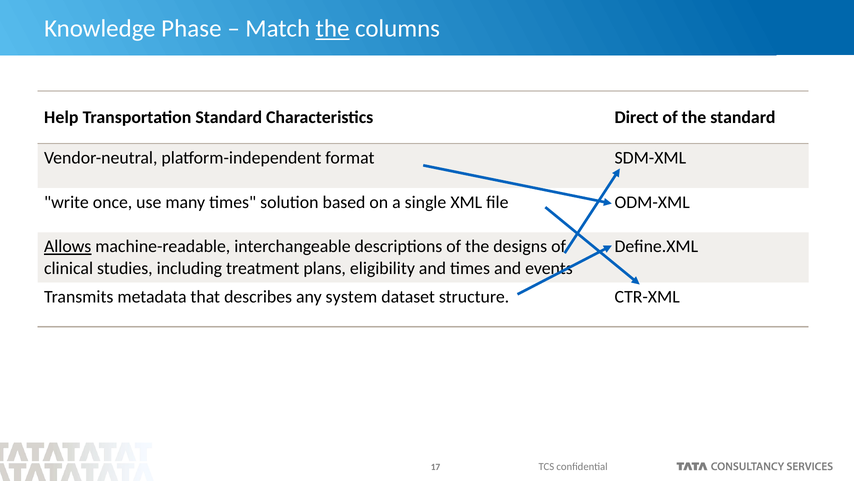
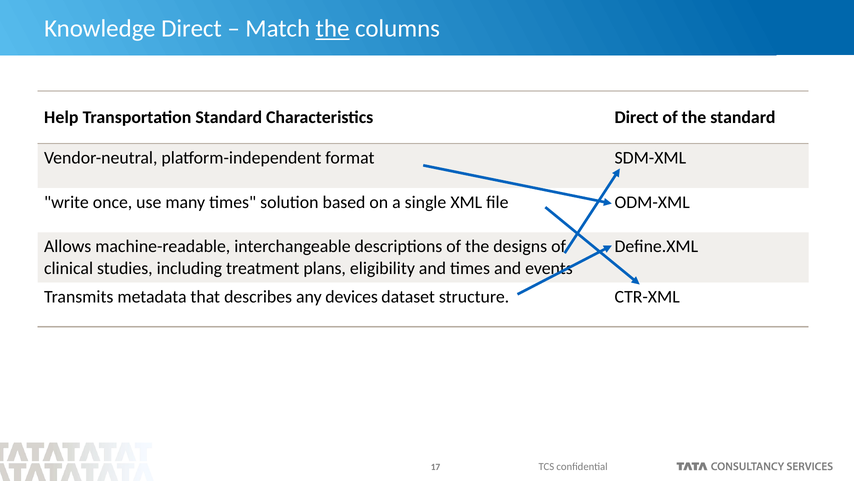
Knowledge Phase: Phase -> Direct
Allows underline: present -> none
system: system -> devices
